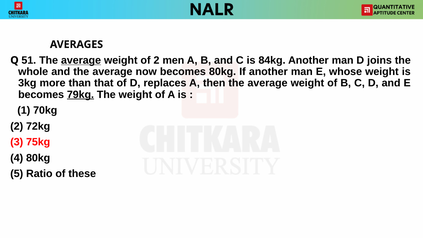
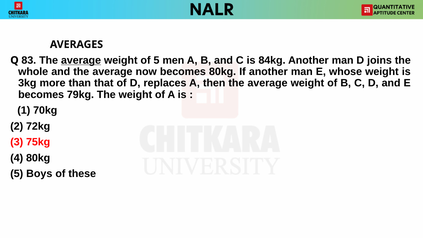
51: 51 -> 83
of 2: 2 -> 5
79kg underline: present -> none
Ratio: Ratio -> Boys
